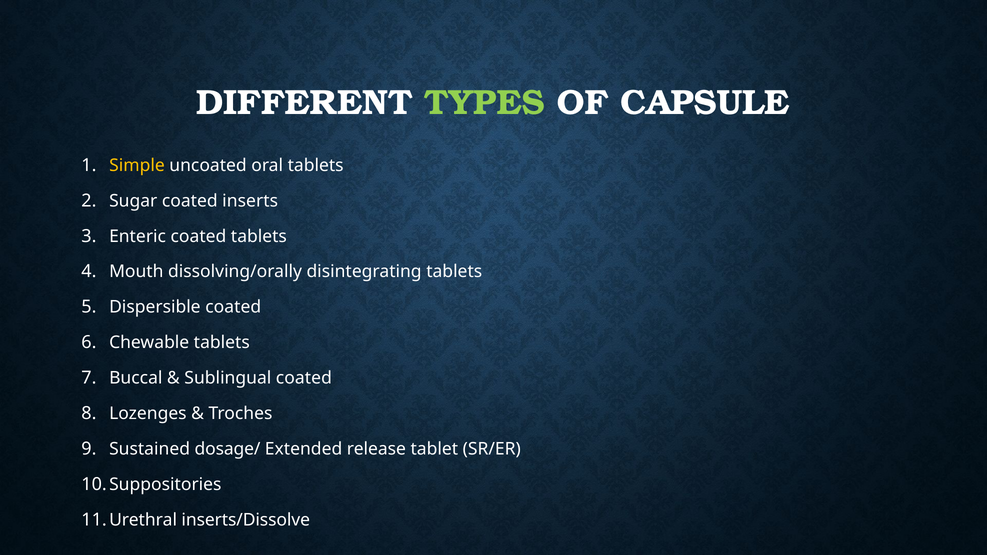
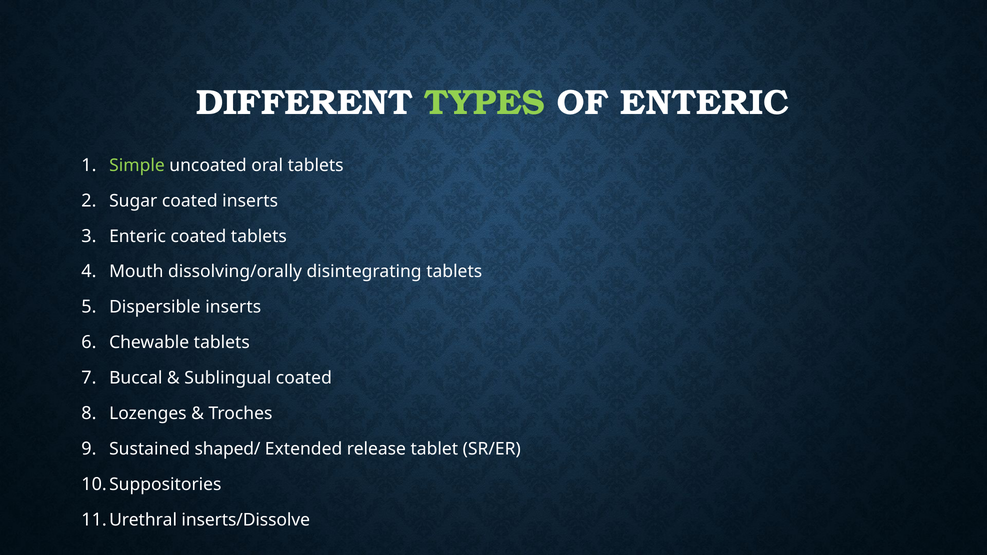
OF CAPSULE: CAPSULE -> ENTERIC
Simple colour: yellow -> light green
Dispersible coated: coated -> inserts
dosage/: dosage/ -> shaped/
